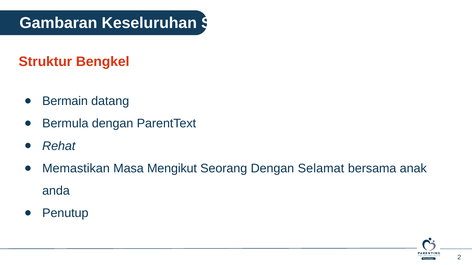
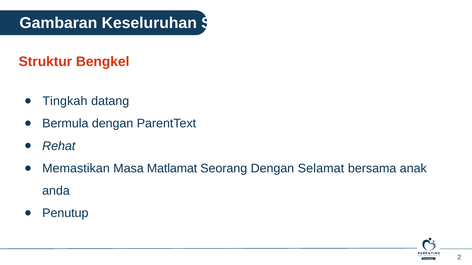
Bermain: Bermain -> Tingkah
Mengikut: Mengikut -> Matlamat
